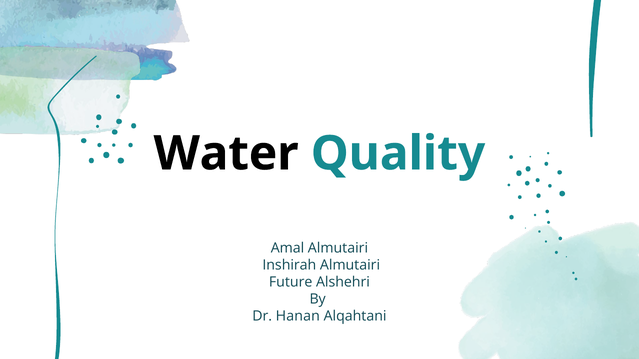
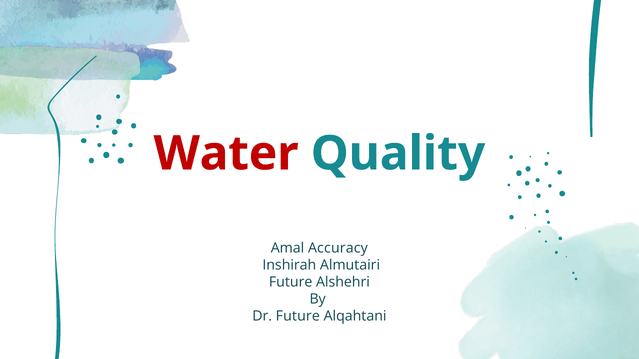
Water colour: black -> red
Amal Almutairi: Almutairi -> Accuracy
Dr Hanan: Hanan -> Future
